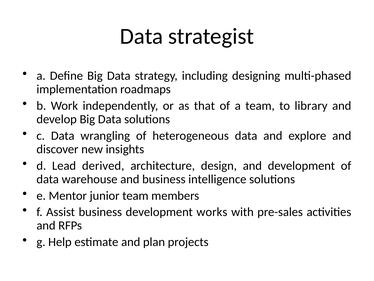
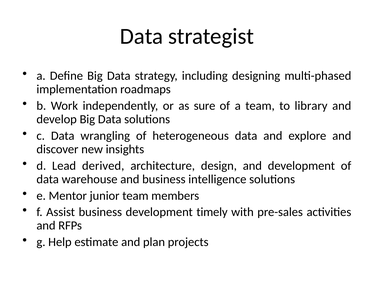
that: that -> sure
works: works -> timely
